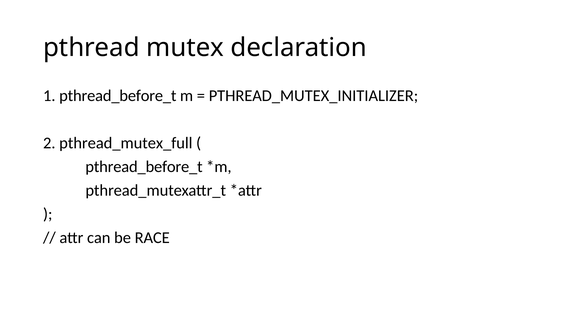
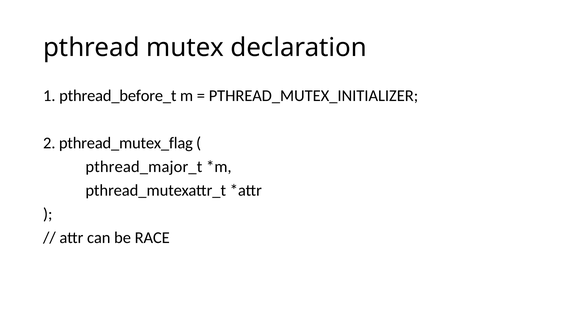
pthread_mutex_full: pthread_mutex_full -> pthread_mutex_flag
pthread_before_t at (144, 167): pthread_before_t -> pthread_major_t
